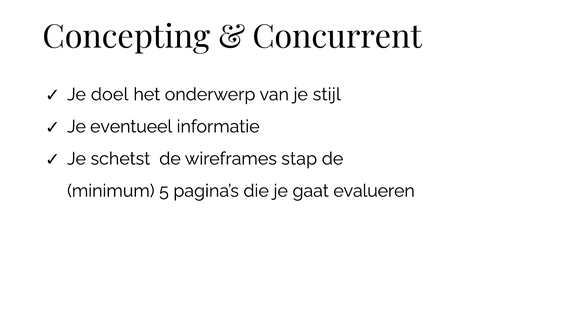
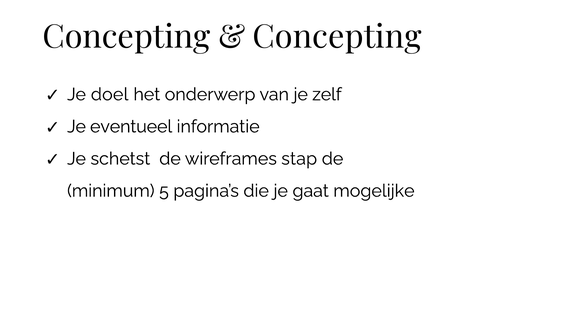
Concurrent at (337, 37): Concurrent -> Concepting
stijl: stijl -> zelf
evalueren: evalueren -> mogelijke
